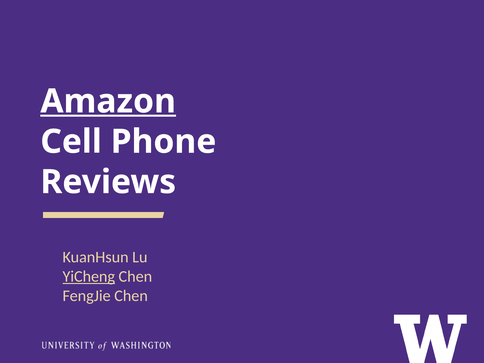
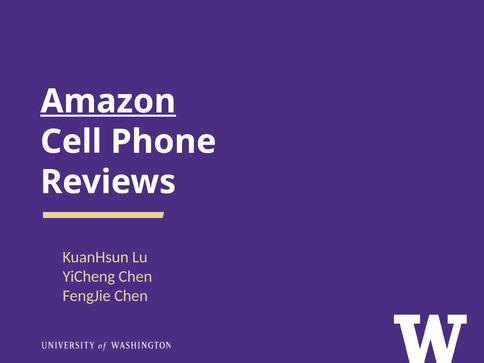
YiCheng underline: present -> none
